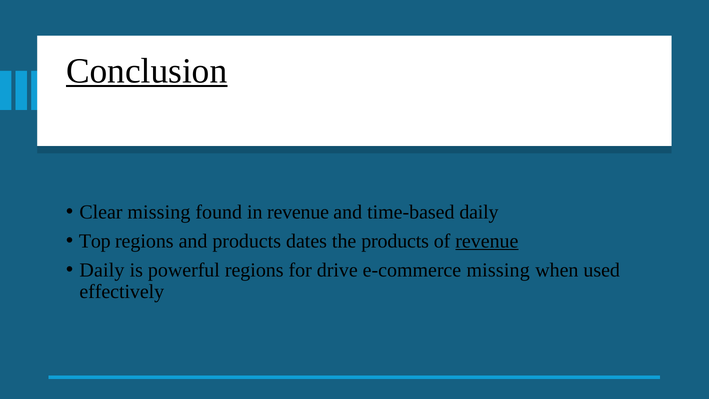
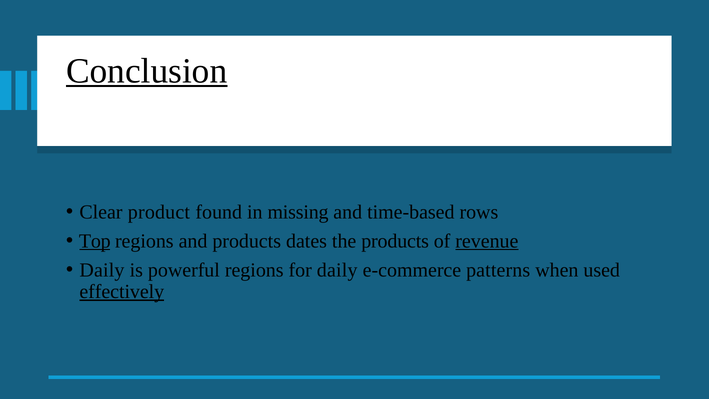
Clear missing: missing -> product
in revenue: revenue -> missing
time-based daily: daily -> rows
Top underline: none -> present
for drive: drive -> daily
e-commerce missing: missing -> patterns
effectively underline: none -> present
